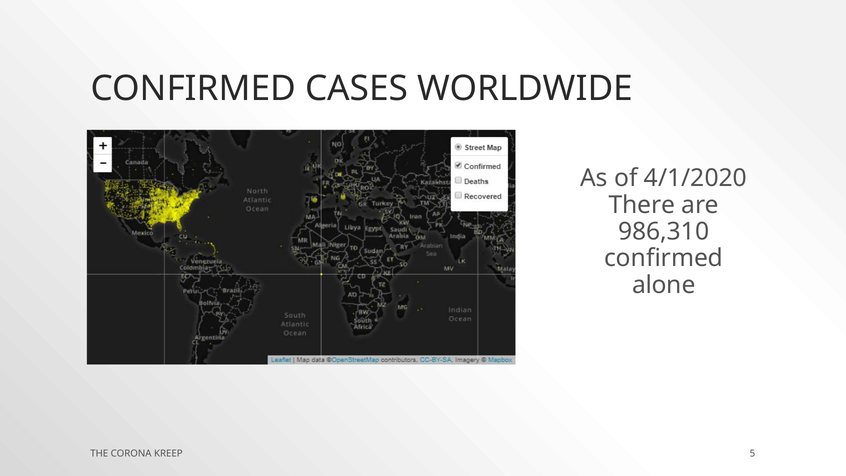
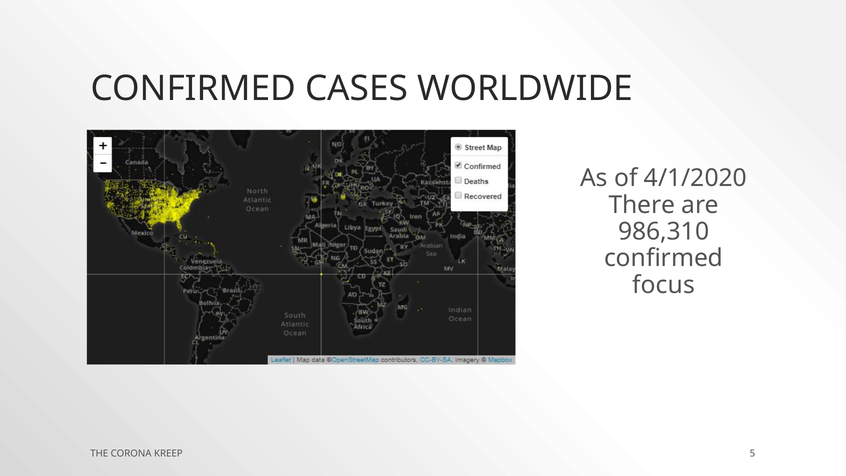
alone: alone -> focus
